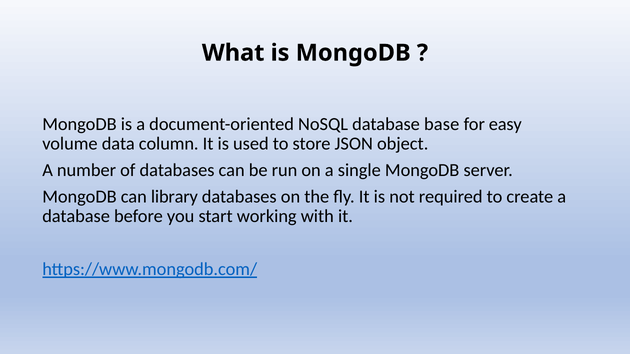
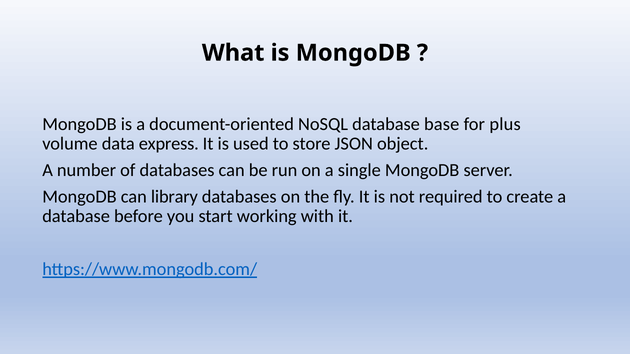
easy: easy -> plus
column: column -> express
